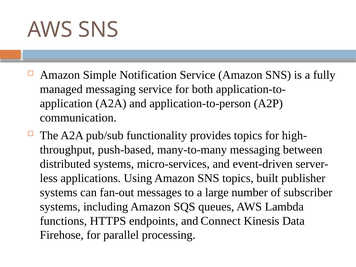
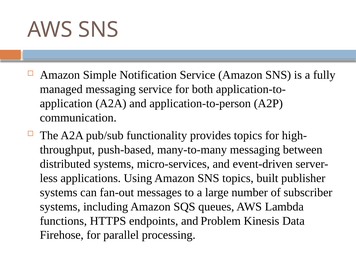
Connect: Connect -> Problem
